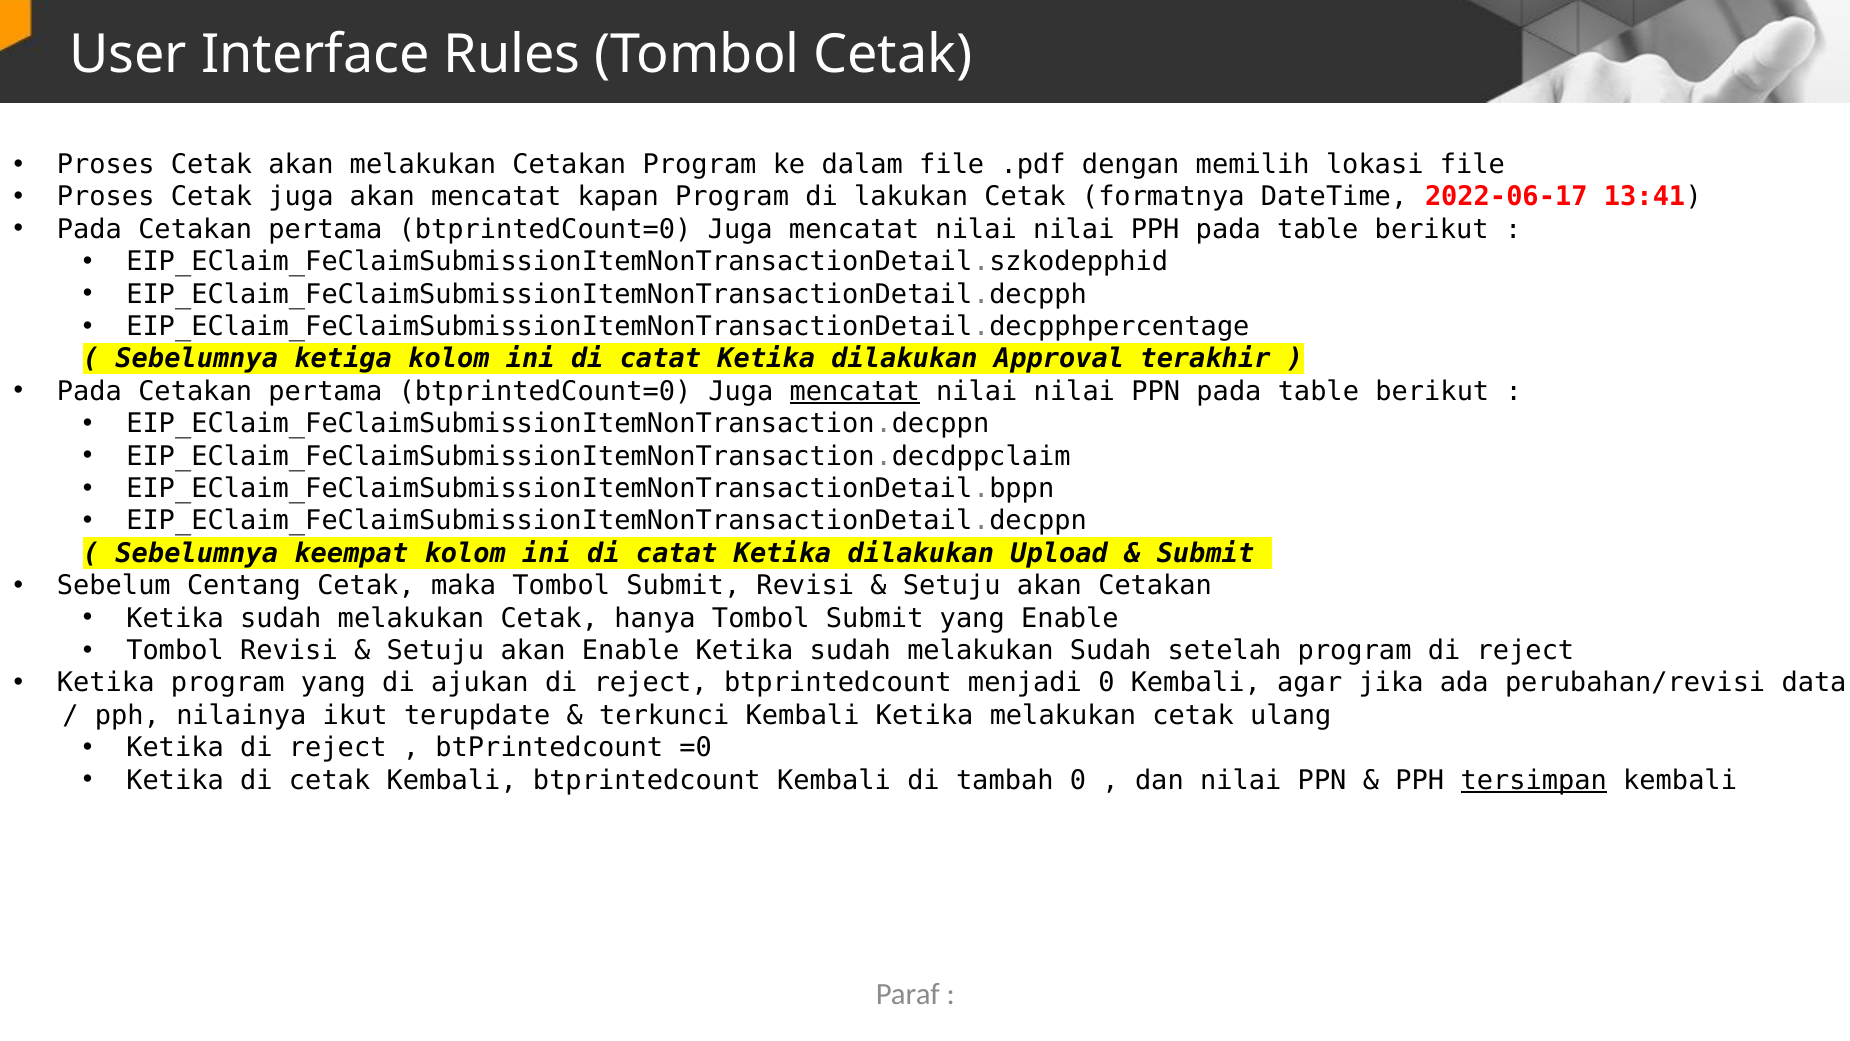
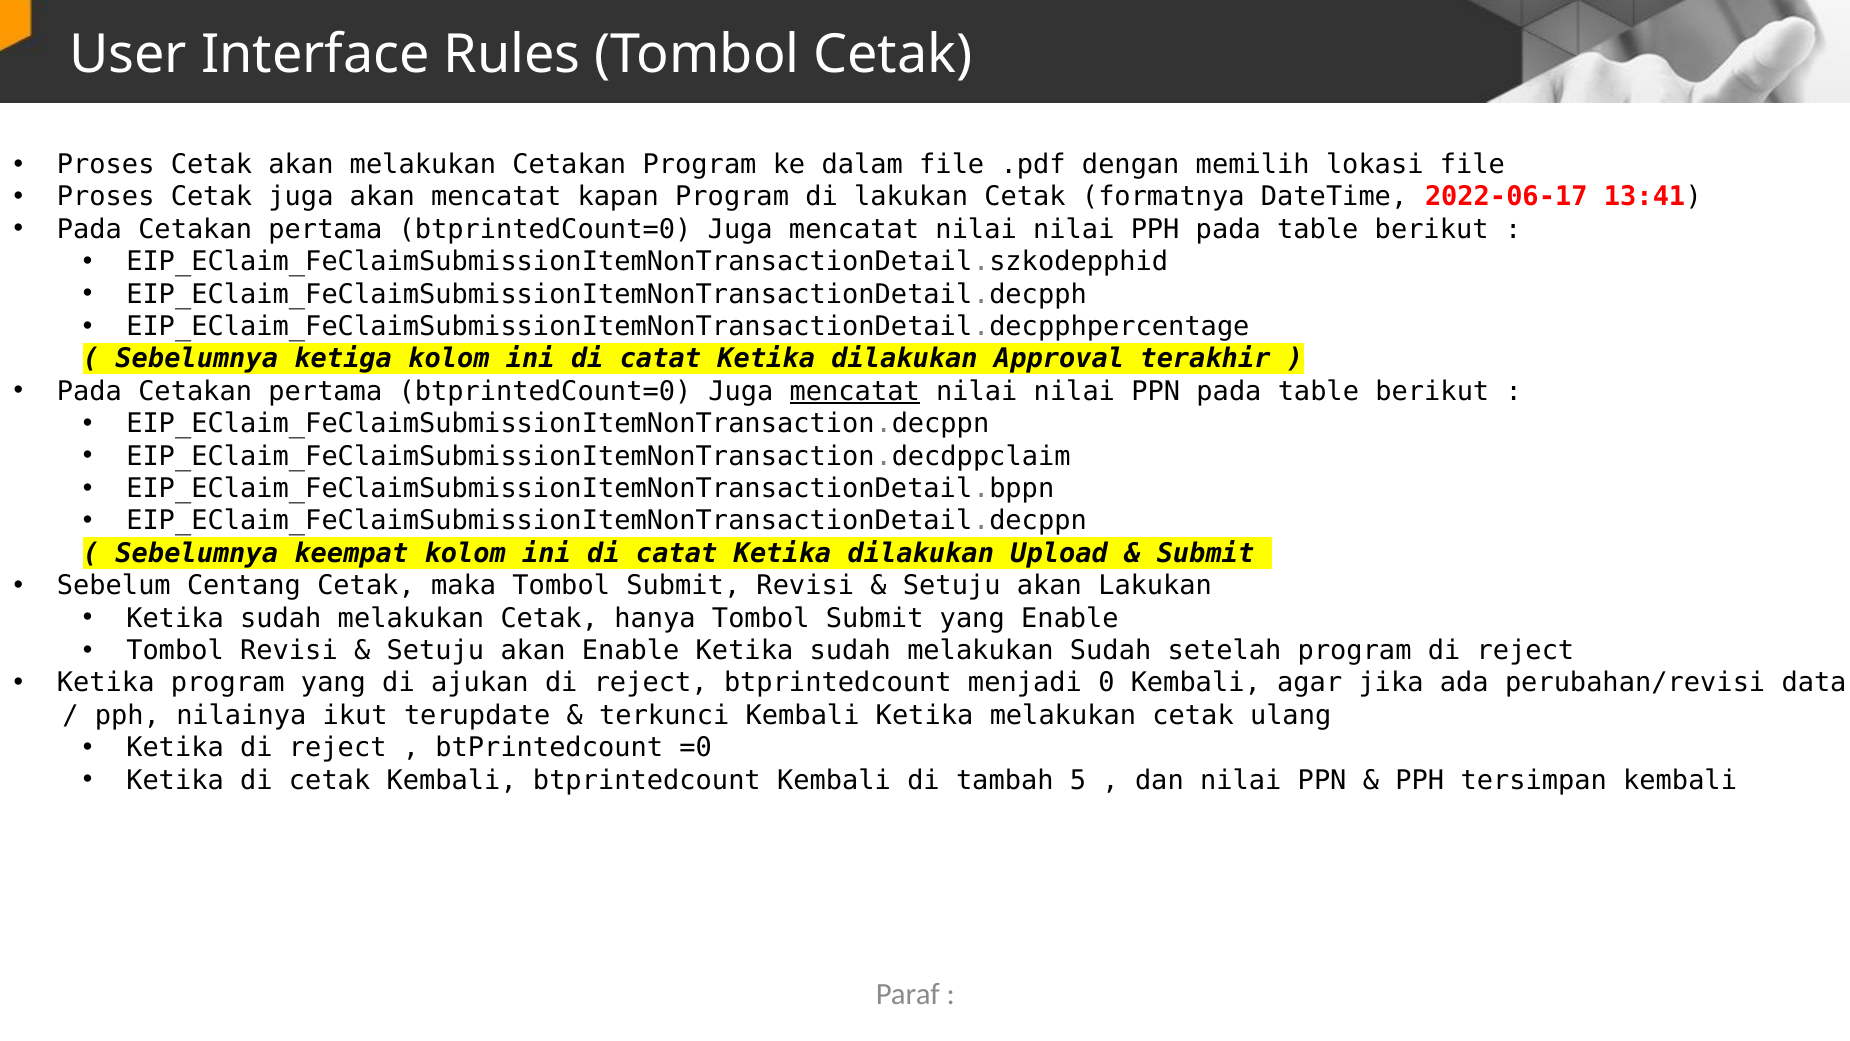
akan Cetakan: Cetakan -> Lakukan
tambah 0: 0 -> 5
tersimpan underline: present -> none
